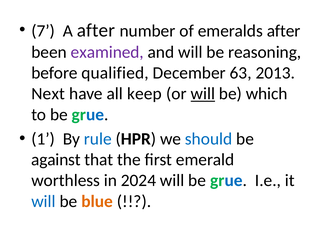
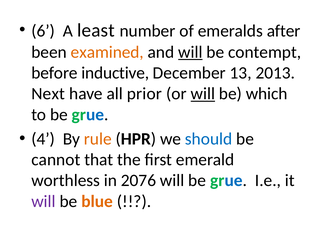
7: 7 -> 6
A after: after -> least
examined colour: purple -> orange
will at (190, 52) underline: none -> present
reasoning: reasoning -> contempt
qualified: qualified -> inductive
63: 63 -> 13
keep: keep -> prior
1: 1 -> 4
rule colour: blue -> orange
against: against -> cannot
2024: 2024 -> 2076
will at (43, 202) colour: blue -> purple
